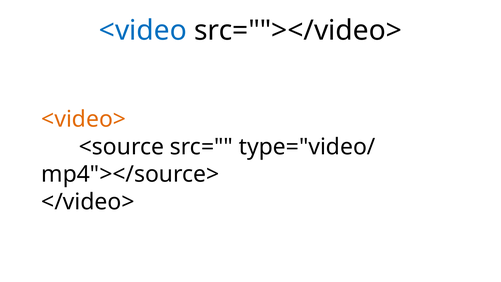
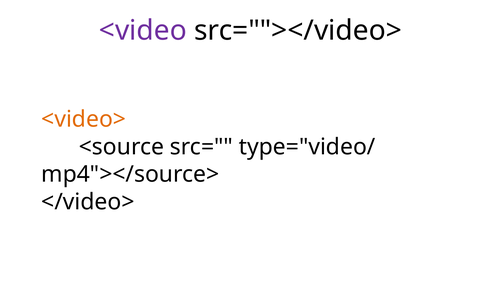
<video colour: blue -> purple
